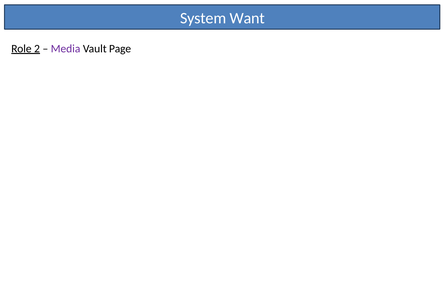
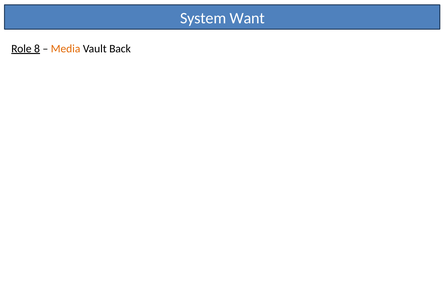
2: 2 -> 8
Media colour: purple -> orange
Page: Page -> Back
